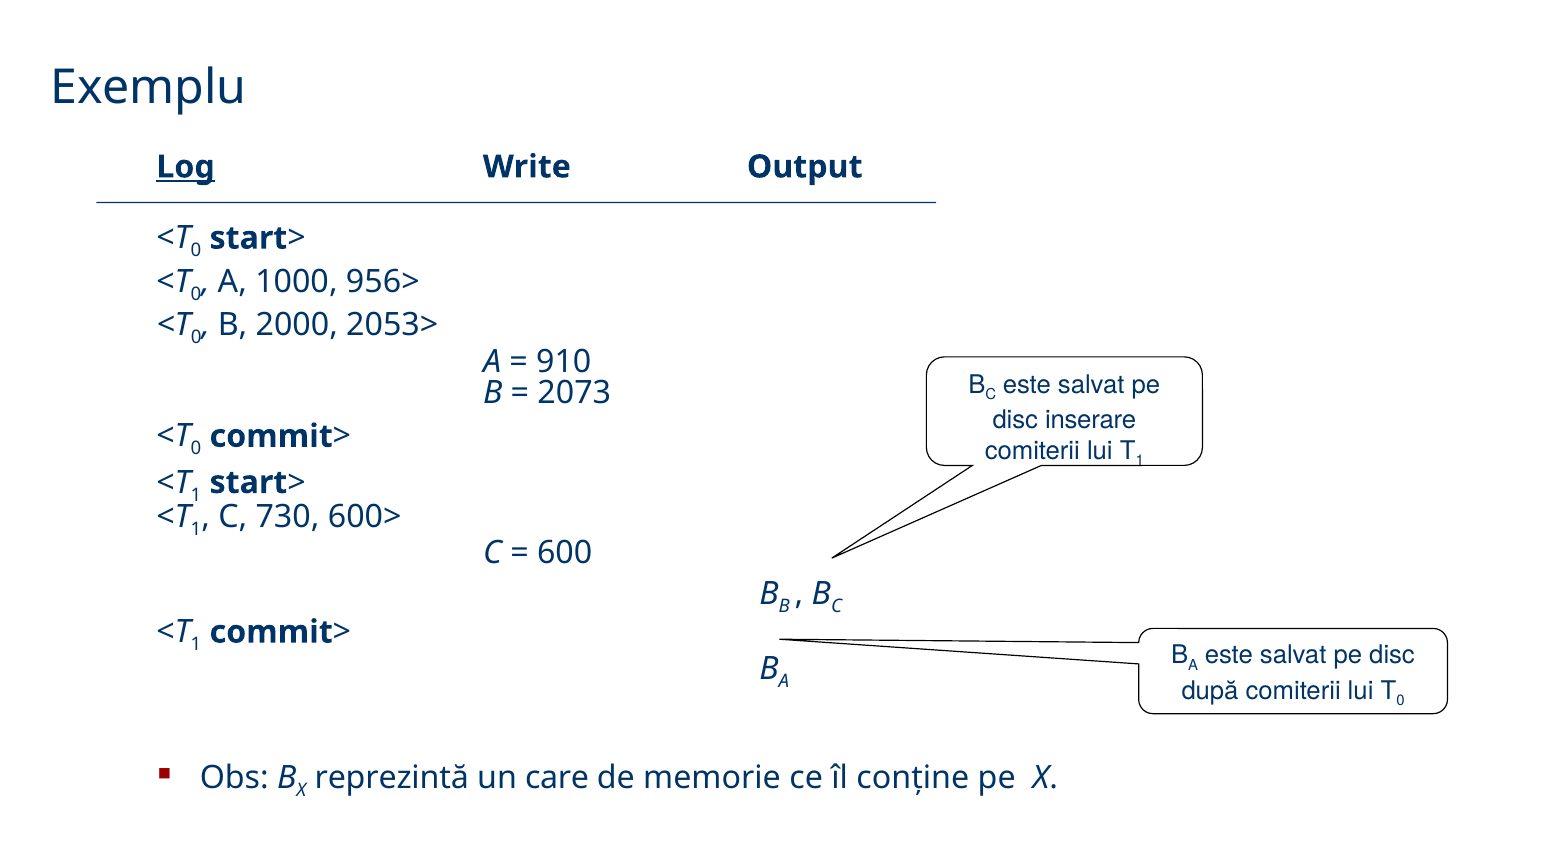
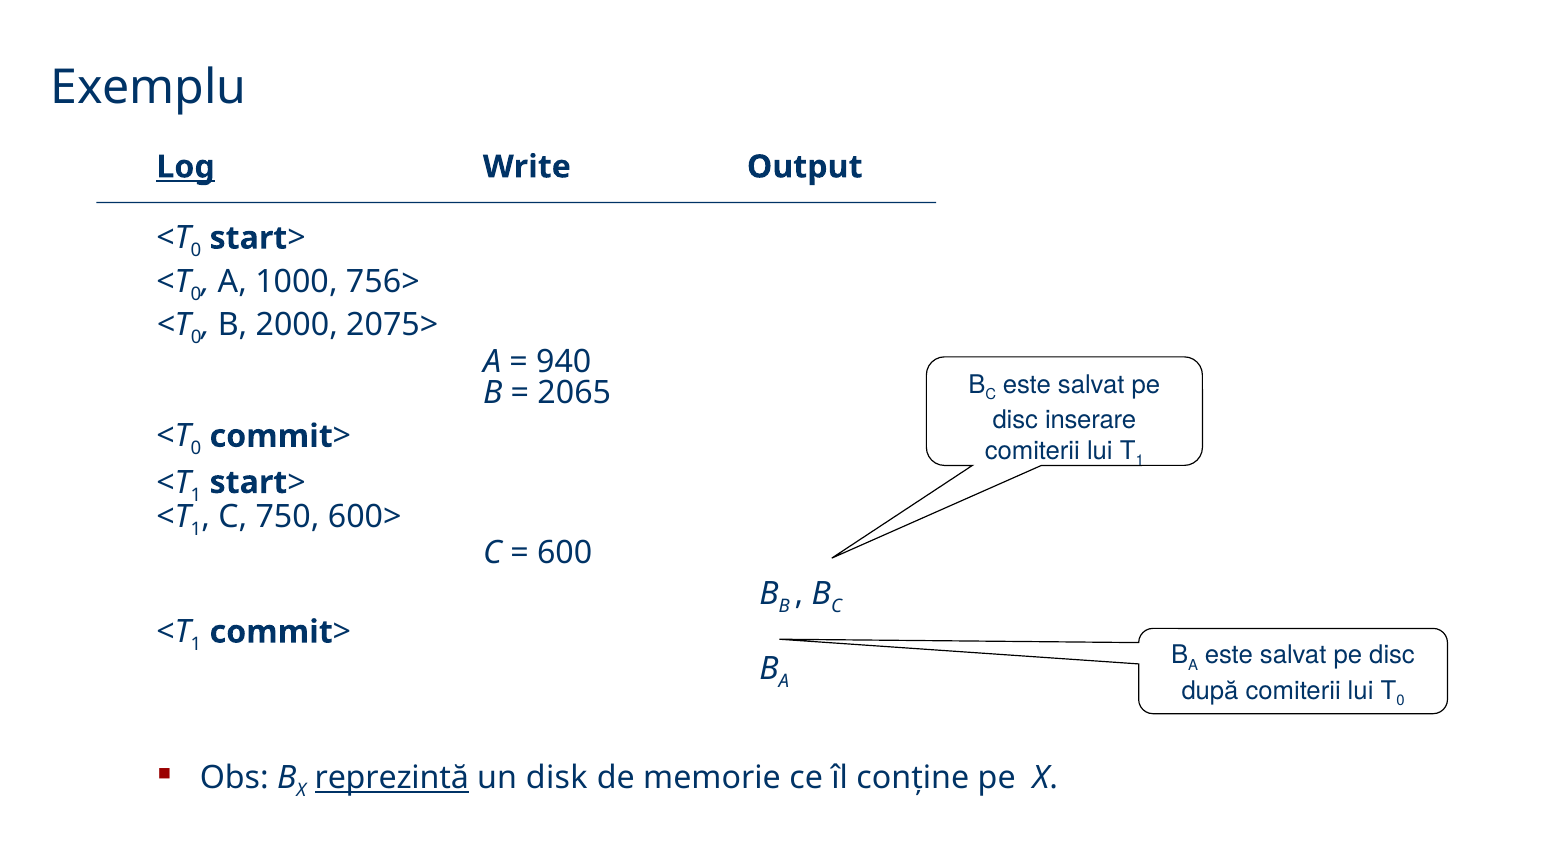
956>: 956> -> 756>
2053>: 2053> -> 2075>
910: 910 -> 940
2073: 2073 -> 2065
730: 730 -> 750
reprezintă underline: none -> present
care: care -> disk
